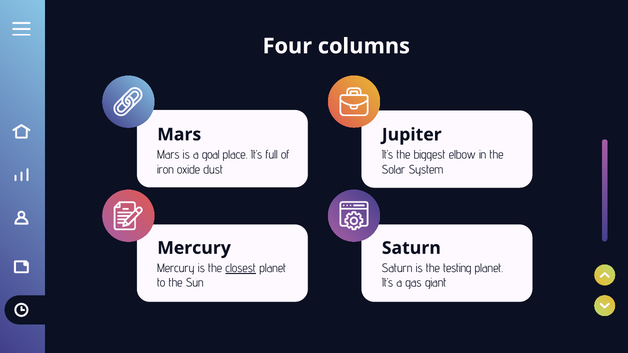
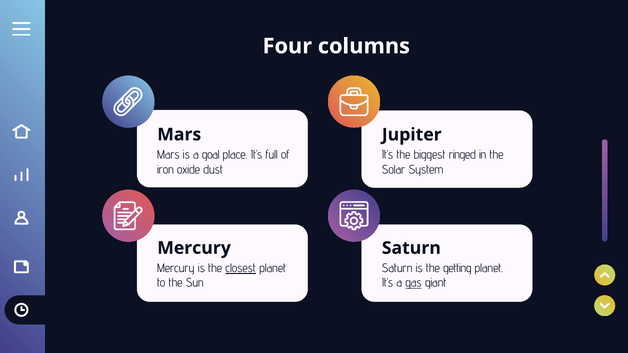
elbow: elbow -> ringed
testing: testing -> getting
gas underline: none -> present
